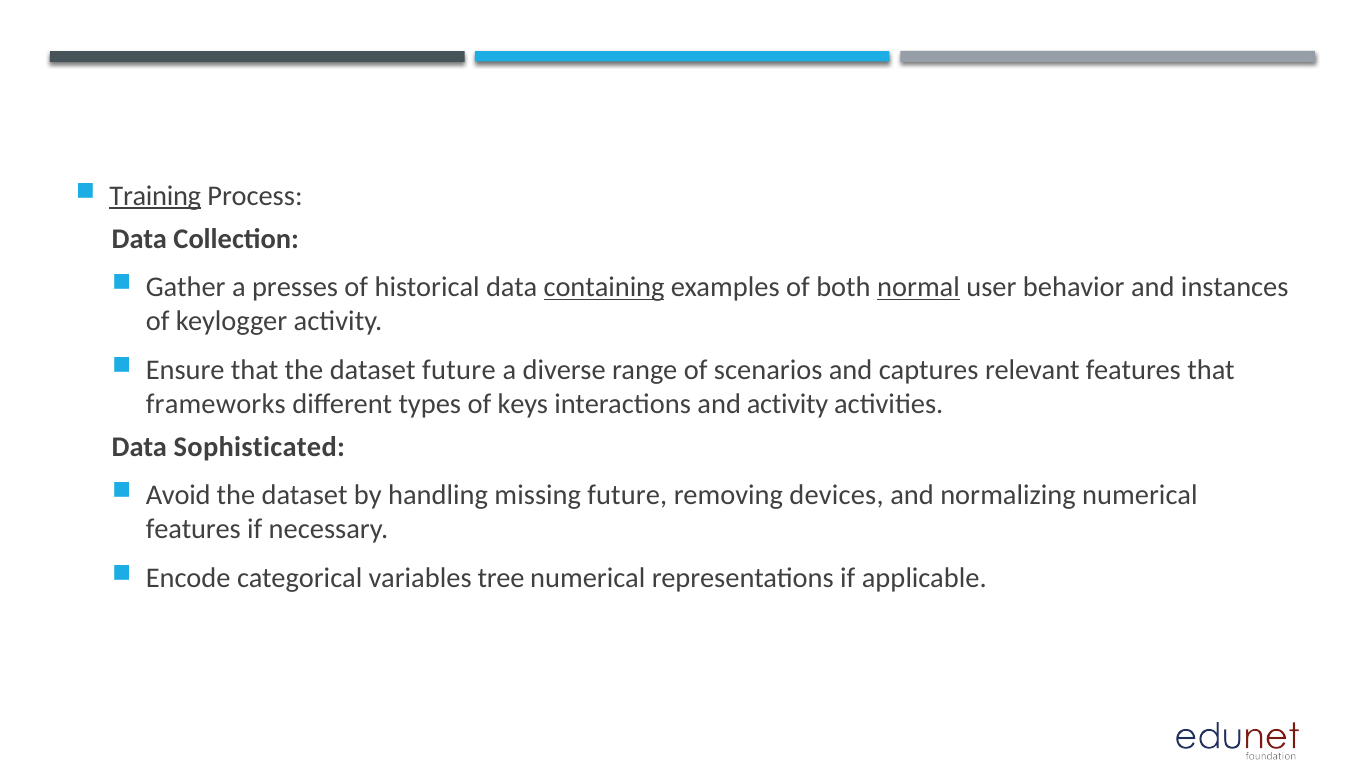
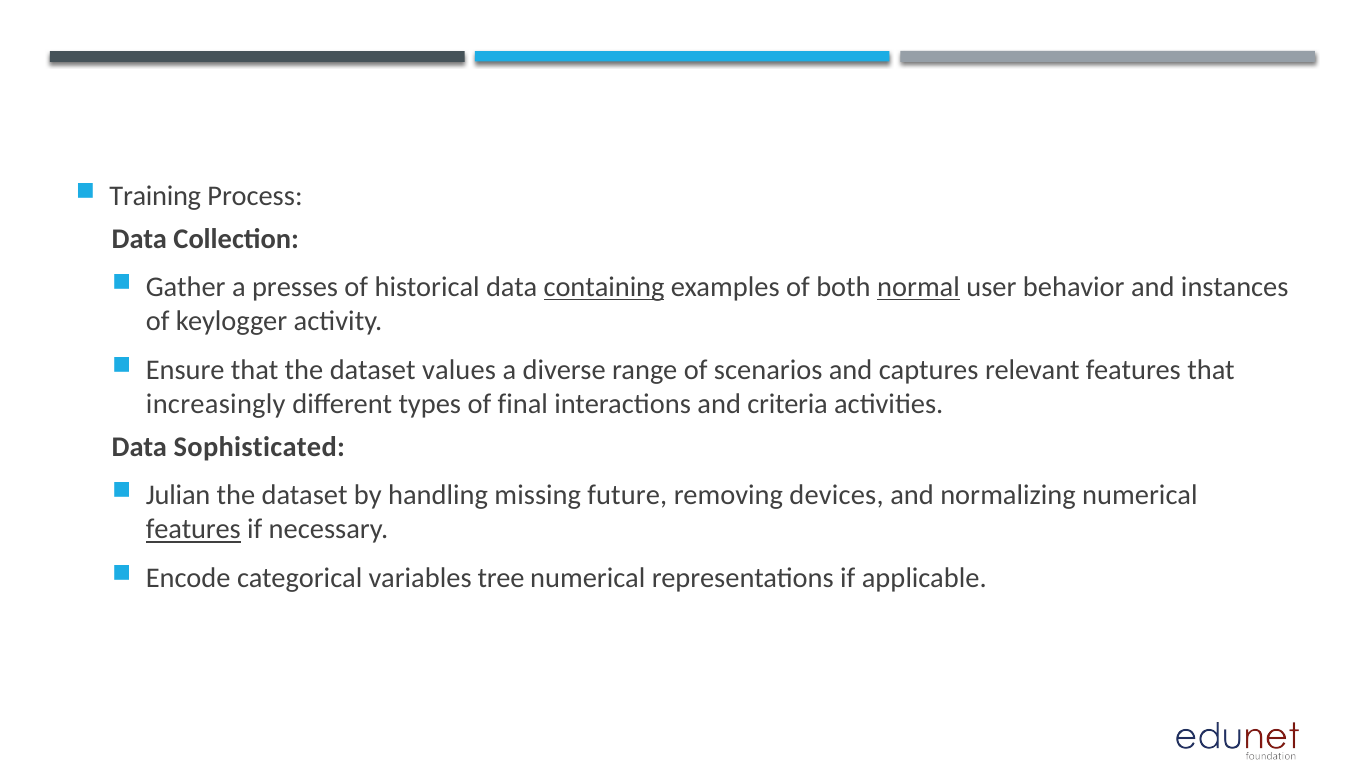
Training underline: present -> none
dataset future: future -> values
frameworks: frameworks -> increasingly
keys: keys -> final
and activity: activity -> criteria
Avoid: Avoid -> Julian
features at (193, 529) underline: none -> present
